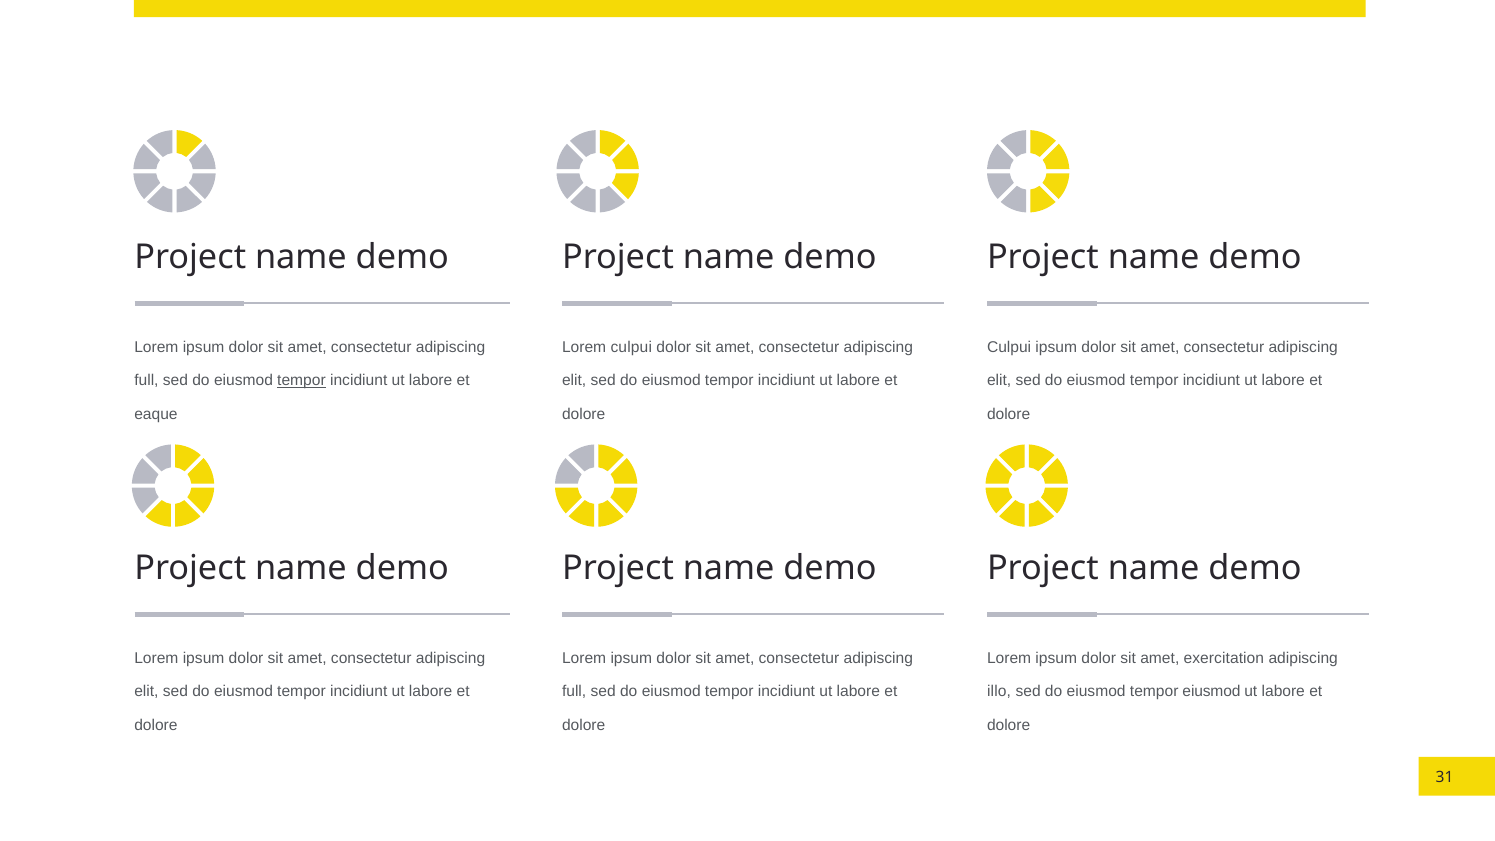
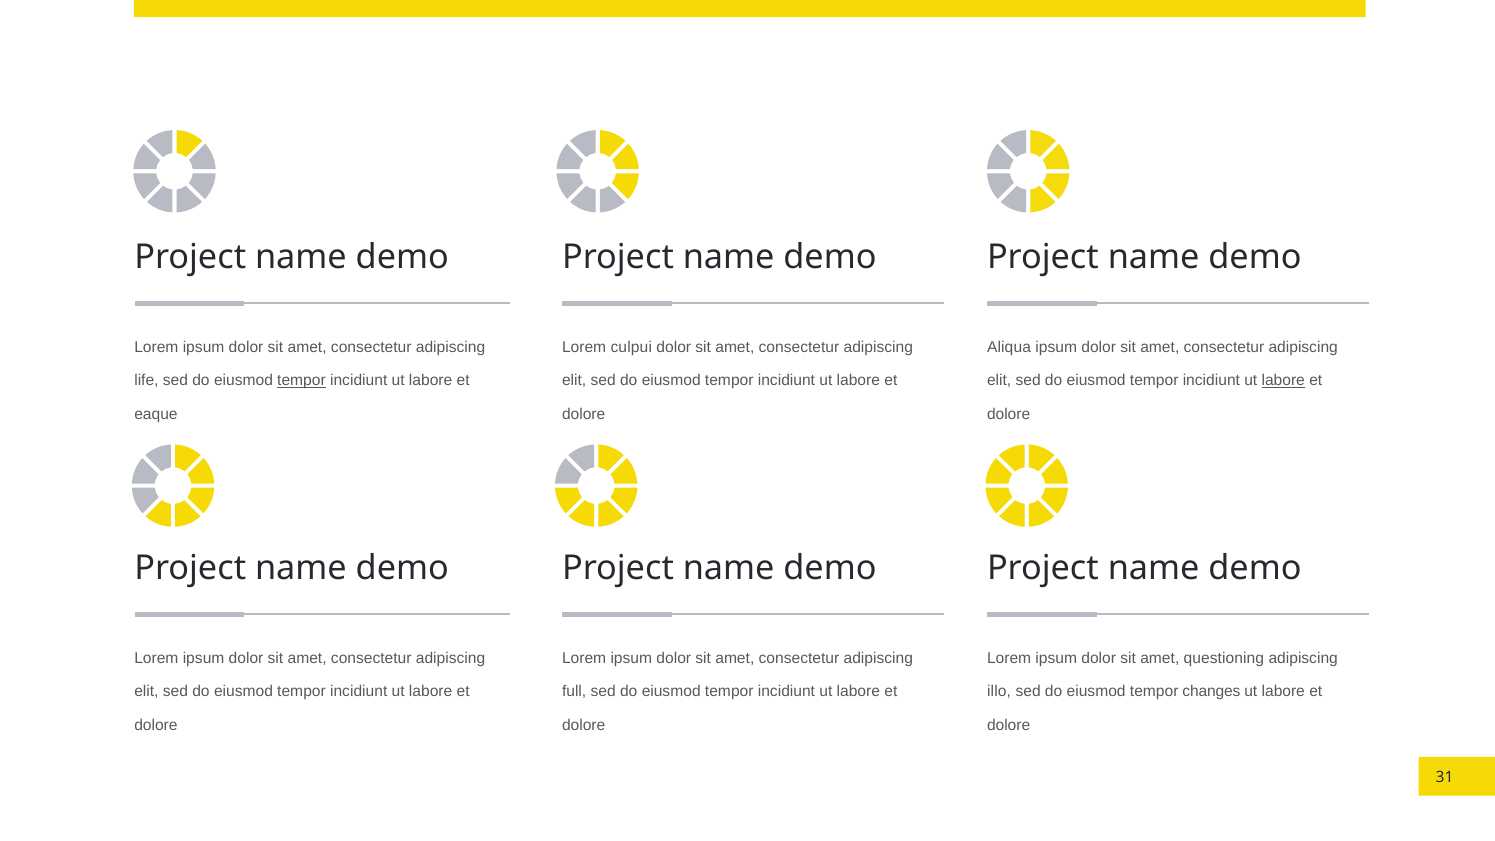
Culpui at (1009, 347): Culpui -> Aliqua
full at (146, 381): full -> life
labore at (1283, 381) underline: none -> present
exercitation: exercitation -> questioning
tempor eiusmod: eiusmod -> changes
